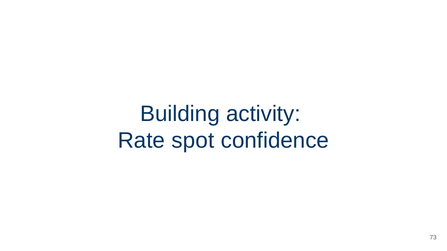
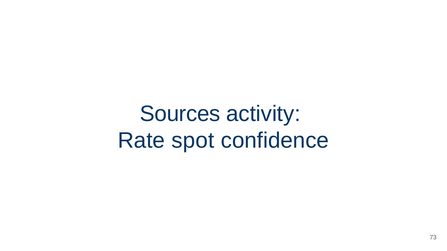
Building: Building -> Sources
